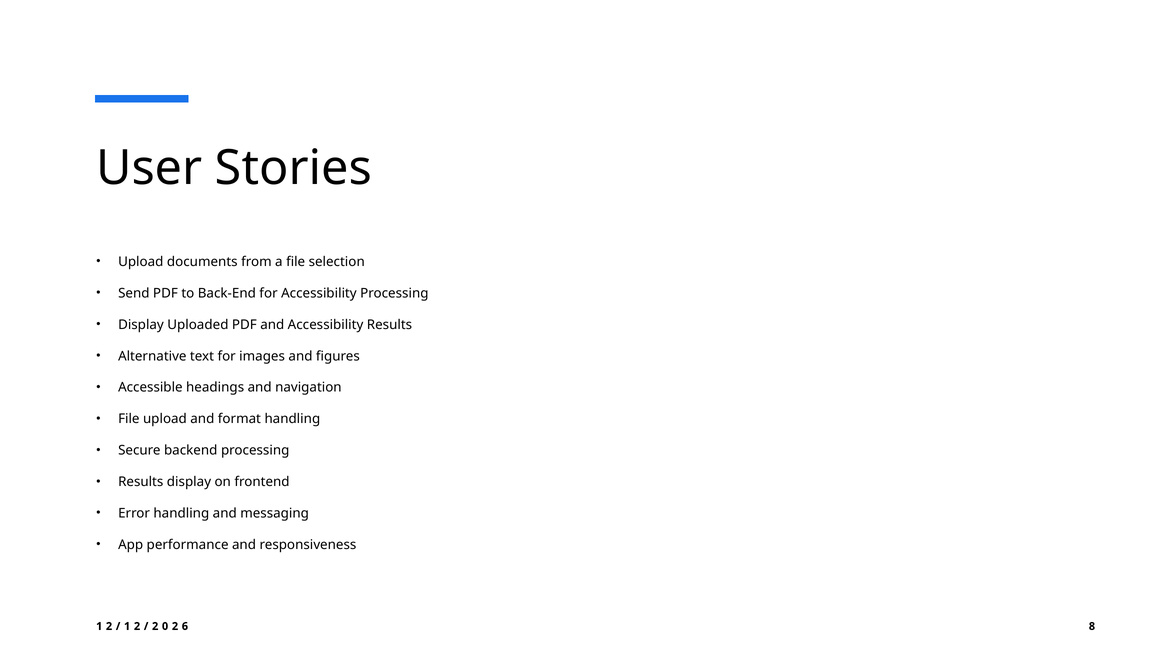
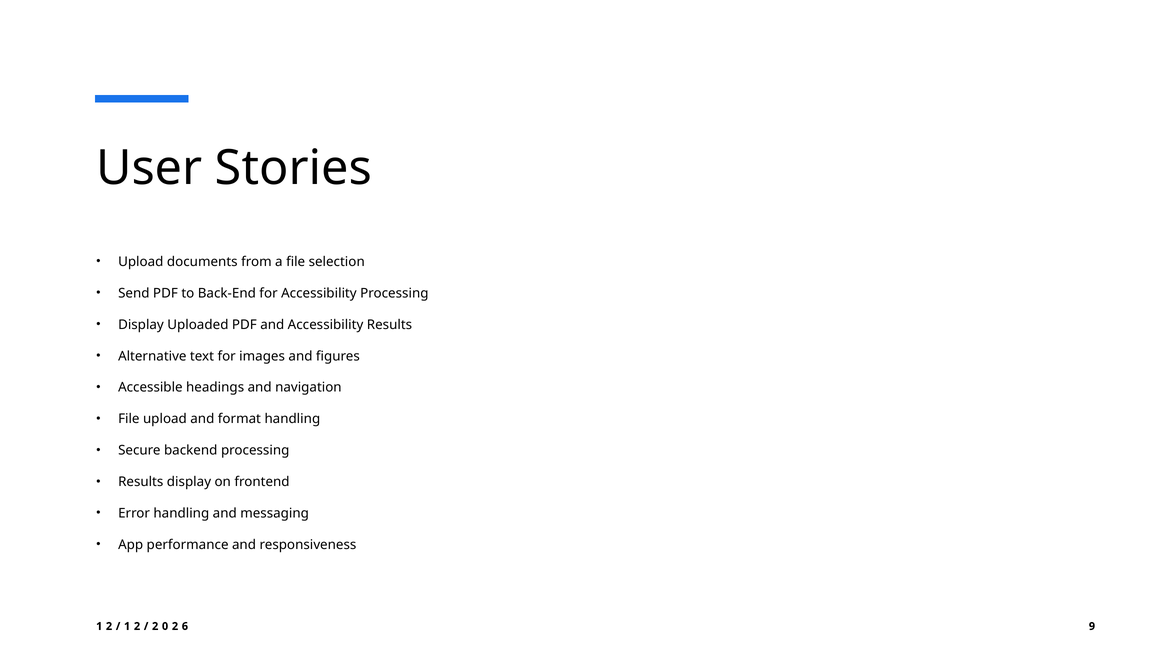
8: 8 -> 9
